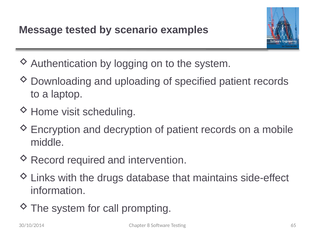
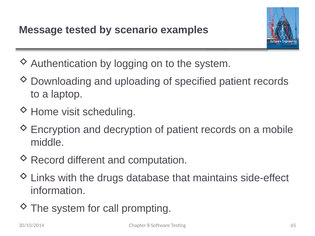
required: required -> different
intervention: intervention -> computation
